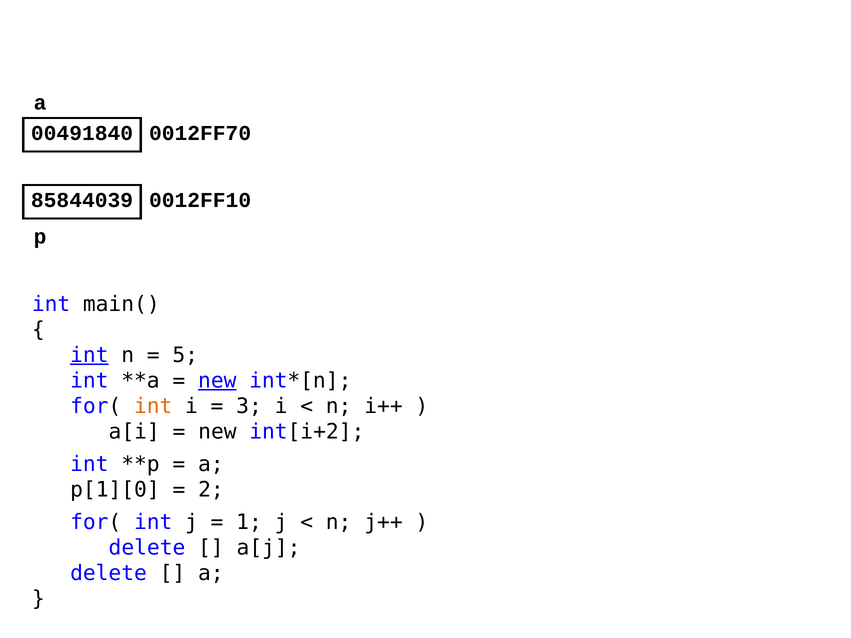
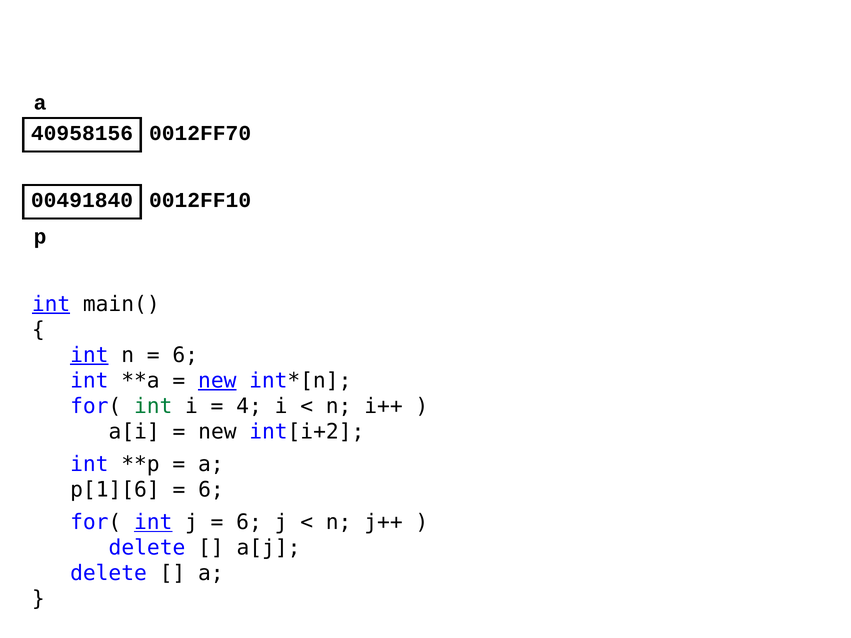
00491840: 00491840 -> 40958156
85844039: 85844039 -> 00491840
int at (51, 304) underline: none -> present
5 at (185, 355): 5 -> 6
int at (153, 406) colour: orange -> green
3: 3 -> 4
p[1][0: p[1][0 -> p[1][6
2 at (211, 490): 2 -> 6
int at (153, 523) underline: none -> present
1 at (249, 523): 1 -> 6
